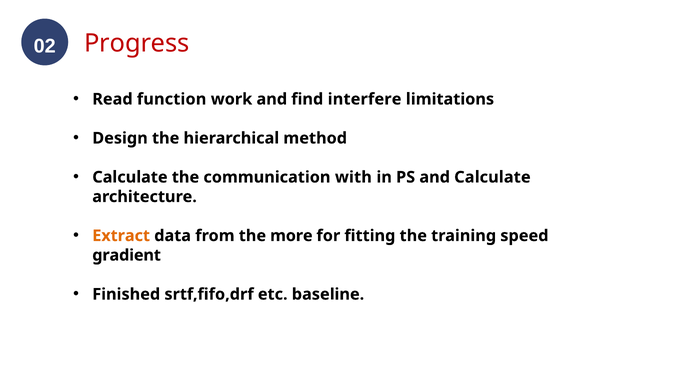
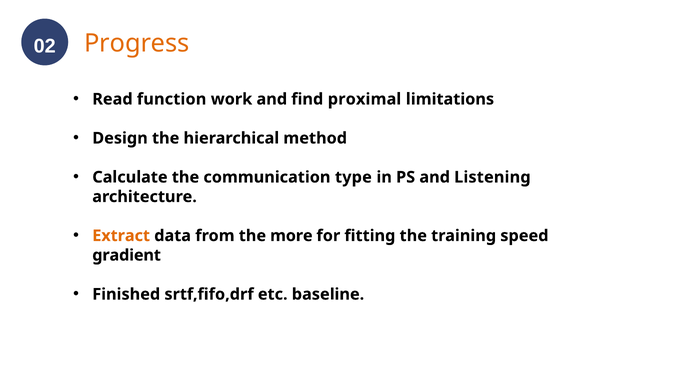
Progress colour: red -> orange
interfere: interfere -> proximal
with: with -> type
and Calculate: Calculate -> Listening
